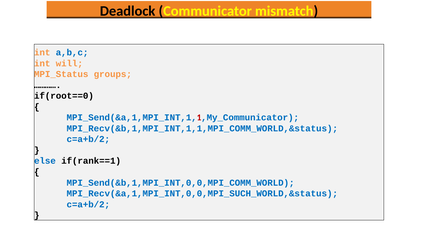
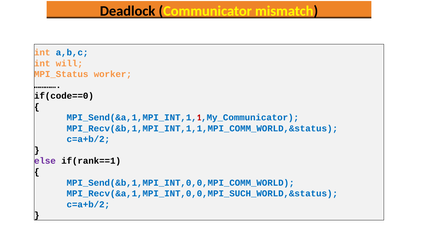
groups: groups -> worker
if(root==0: if(root==0 -> if(code==0
else colour: blue -> purple
